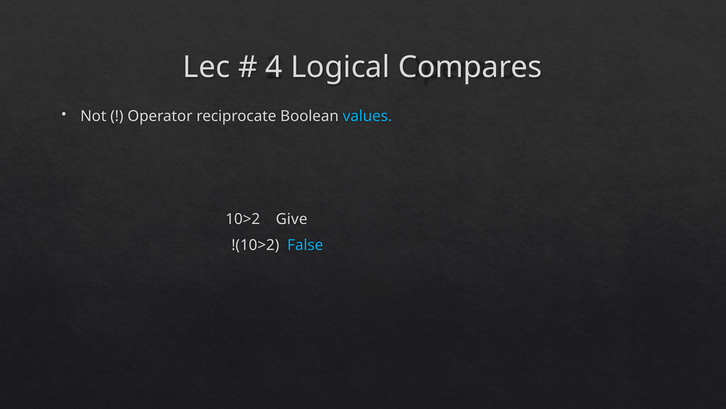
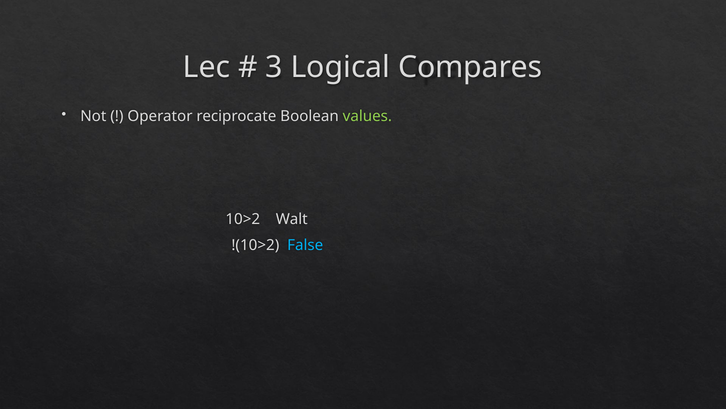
4: 4 -> 3
values colour: light blue -> light green
Give: Give -> Walt
